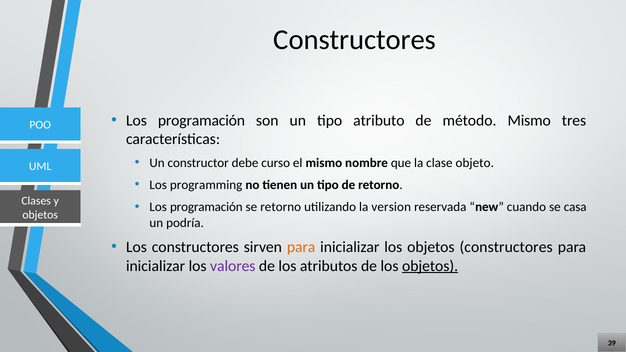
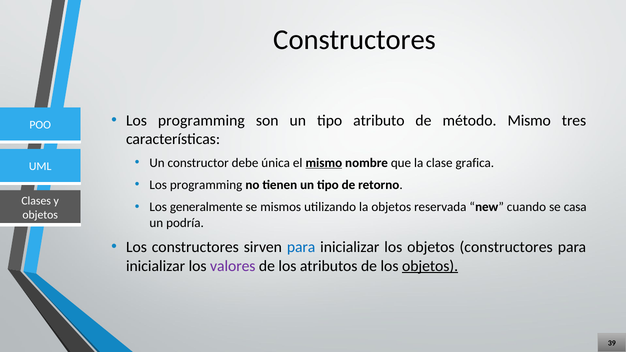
programación at (201, 120): programación -> programming
curso: curso -> única
mismo at (324, 163) underline: none -> present
objeto: objeto -> grafica
programación at (206, 207): programación -> generalmente
se retorno: retorno -> mismos
la version: version -> objetos
para at (301, 247) colour: orange -> blue
